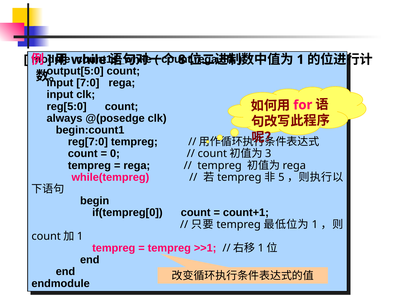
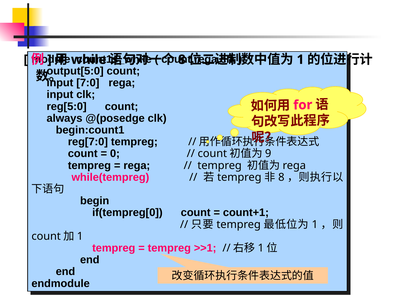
3: 3 -> 9
5 at (281, 177): 5 -> 8
